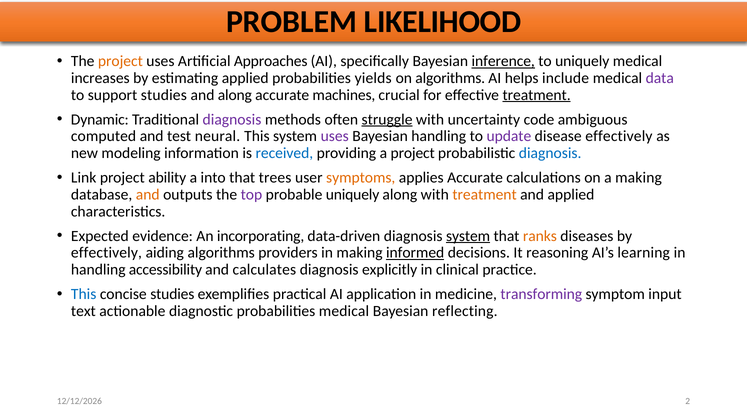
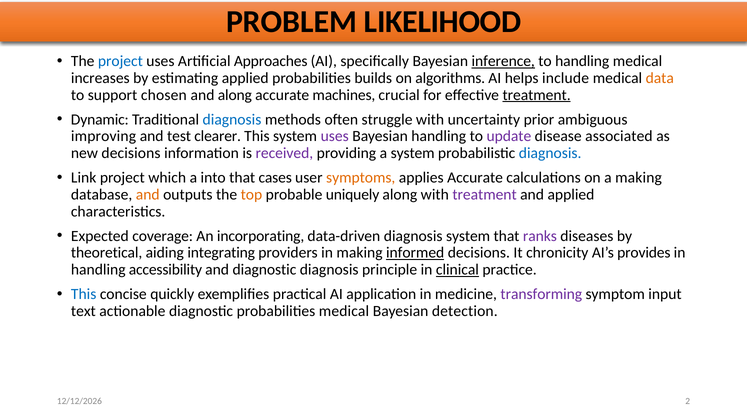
project at (120, 61) colour: orange -> blue
to uniquely: uniquely -> handling
yields: yields -> builds
data colour: purple -> orange
support studies: studies -> chosen
diagnosis at (232, 120) colour: purple -> blue
struggle underline: present -> none
code: code -> prior
computed: computed -> improving
neural: neural -> clearer
disease effectively: effectively -> associated
new modeling: modeling -> decisions
received colour: blue -> purple
a project: project -> system
ability: ability -> which
trees: trees -> cases
top colour: purple -> orange
treatment at (485, 195) colour: orange -> purple
evidence: evidence -> coverage
system at (468, 236) underline: present -> none
ranks colour: orange -> purple
effectively at (106, 253): effectively -> theoretical
aiding algorithms: algorithms -> integrating
reasoning: reasoning -> chronicity
learning: learning -> provides
and calculates: calculates -> diagnostic
explicitly: explicitly -> principle
clinical underline: none -> present
concise studies: studies -> quickly
reflecting: reflecting -> detection
